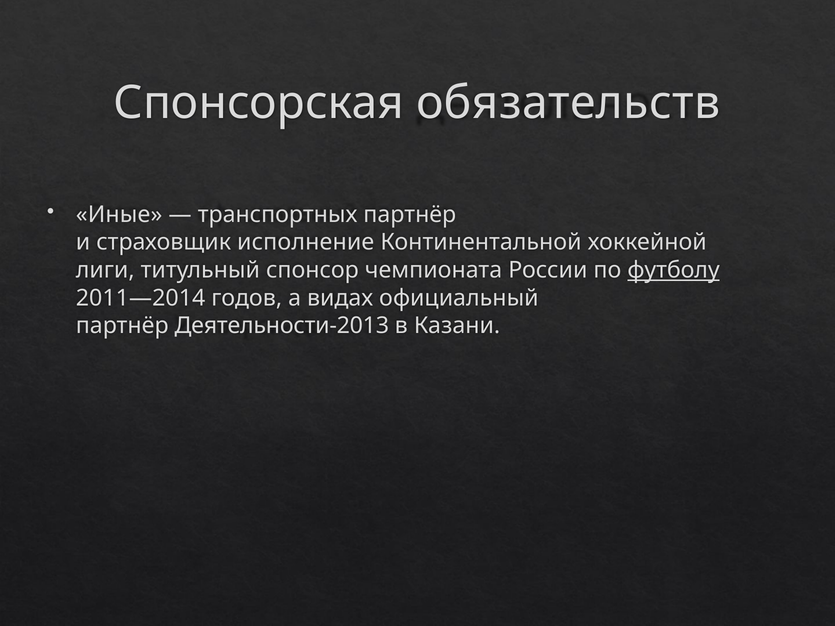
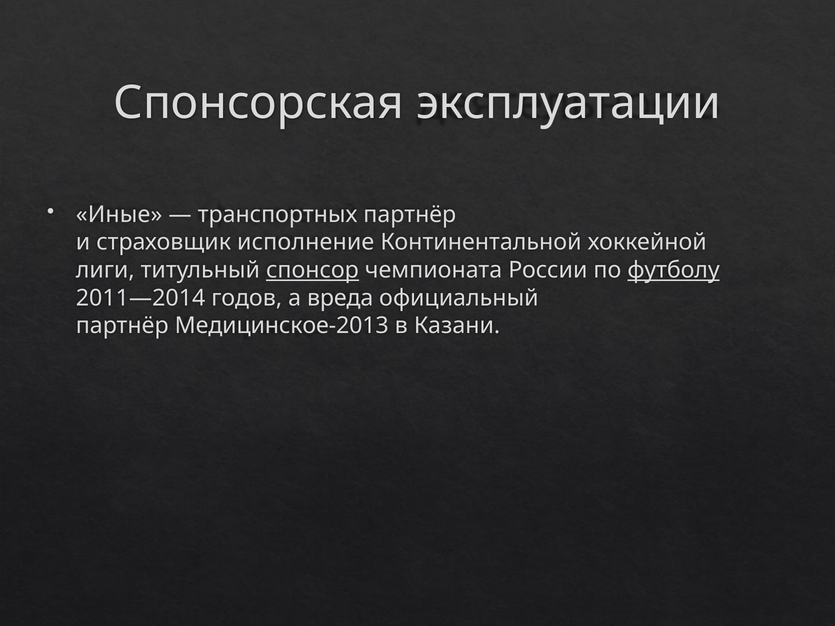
обязательств: обязательств -> эксплуатации
спонсор underline: none -> present
видах: видах -> вреда
Деятельности-2013: Деятельности-2013 -> Медицинское-2013
